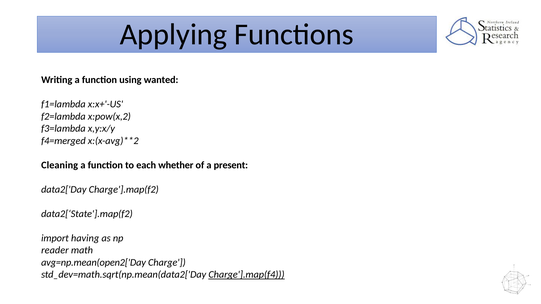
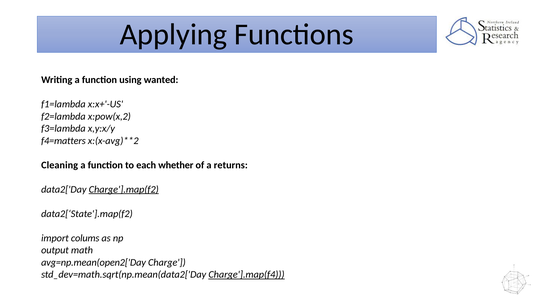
f4=merged: f4=merged -> f4=matters
present: present -> returns
Charge'].map(f2 underline: none -> present
having: having -> colums
reader: reader -> output
